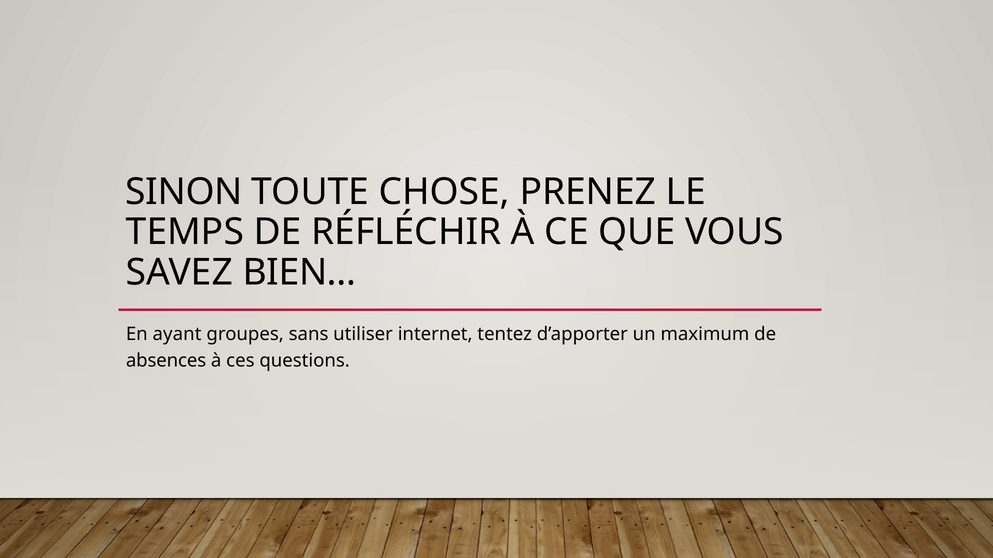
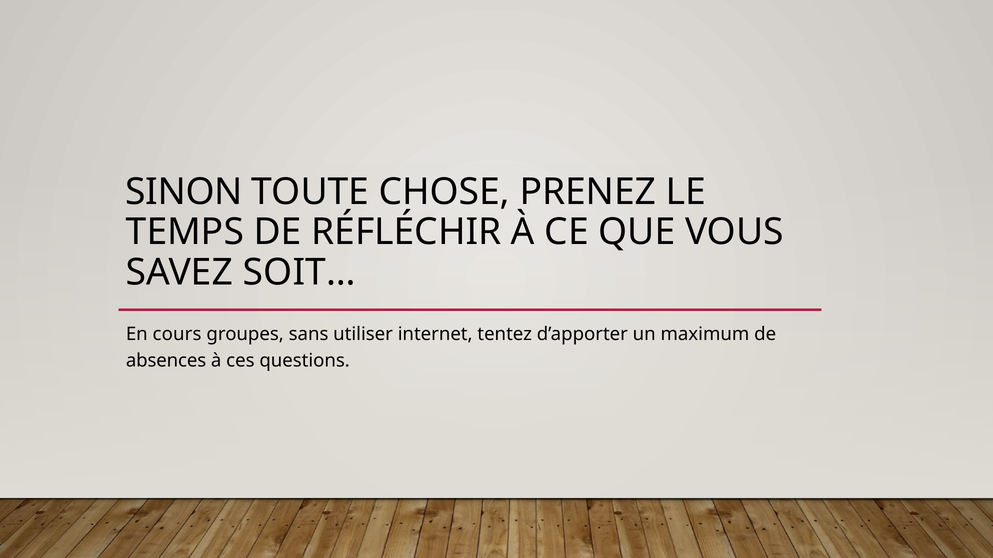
BIEN…: BIEN… -> SOIT…
ayant: ayant -> cours
